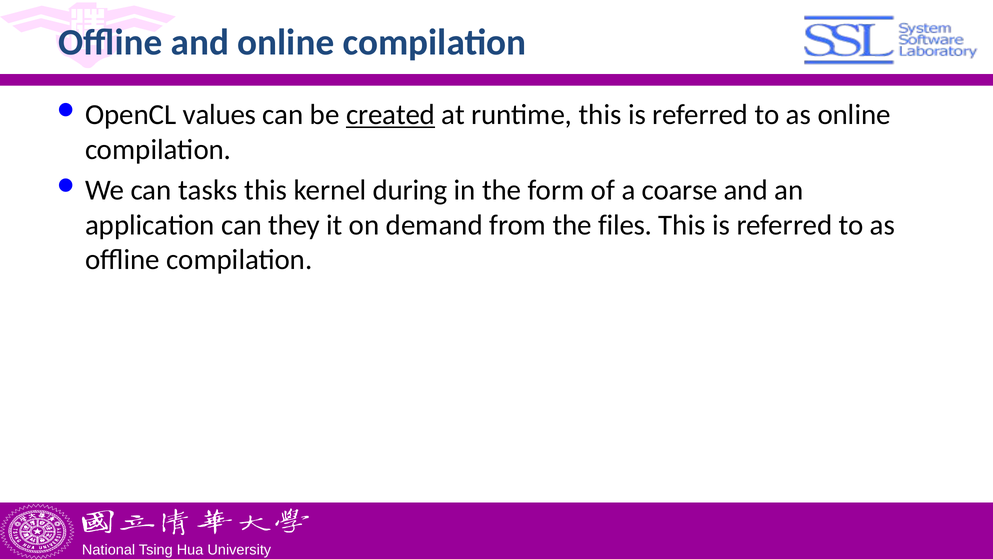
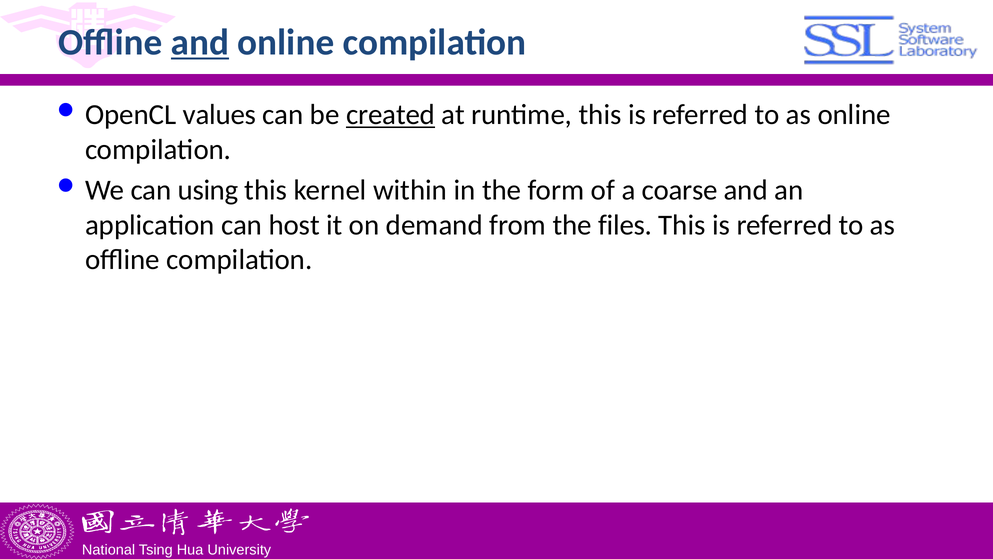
and at (200, 43) underline: none -> present
tasks: tasks -> using
during: during -> within
they: they -> host
